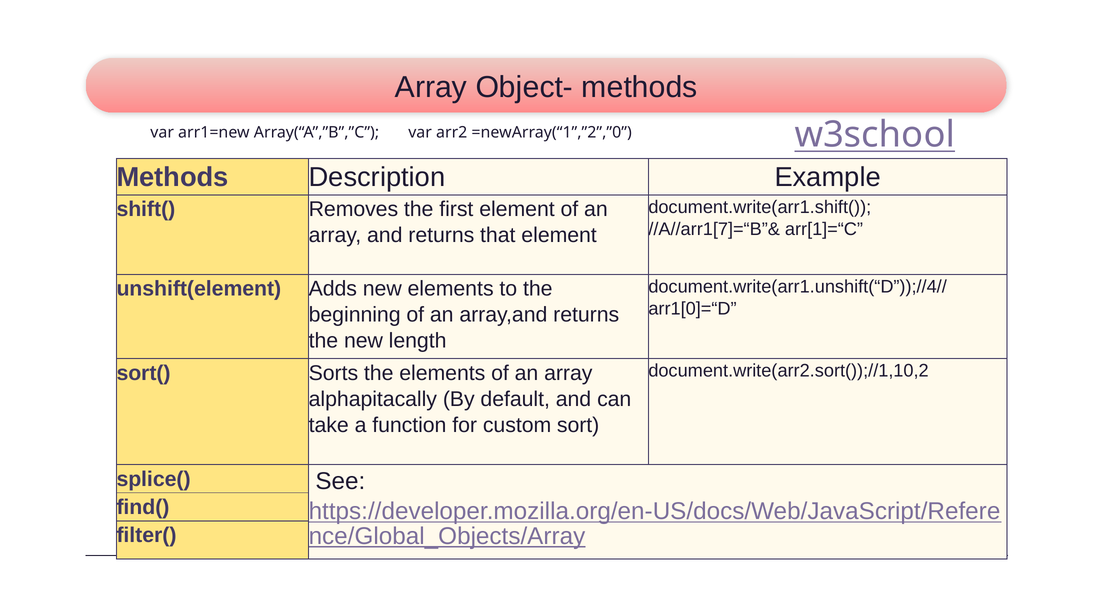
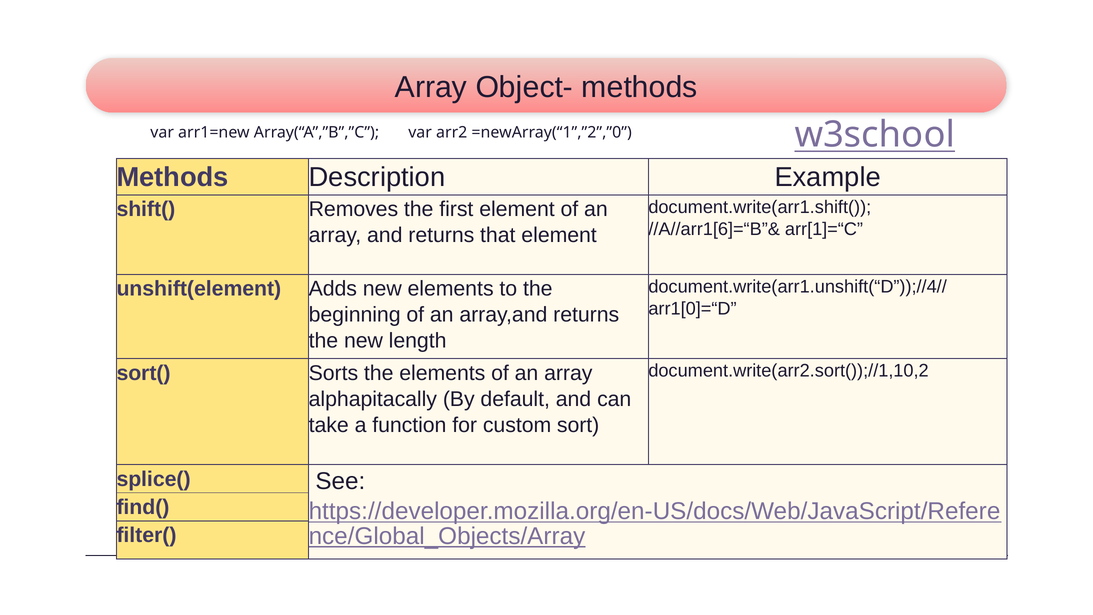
//A//arr1[7]=“B”&: //A//arr1[7]=“B”& -> //A//arr1[6]=“B”&
